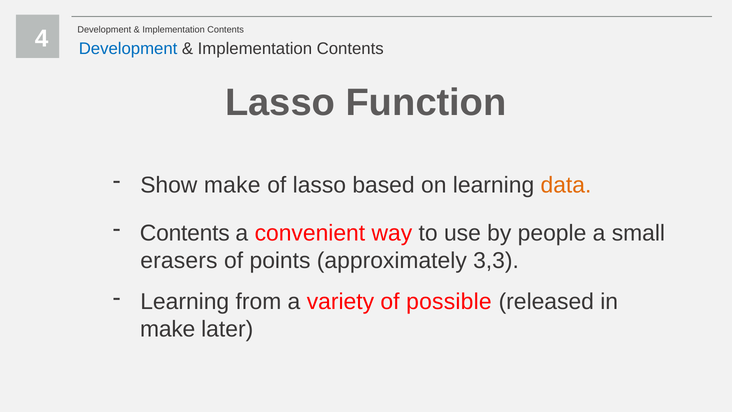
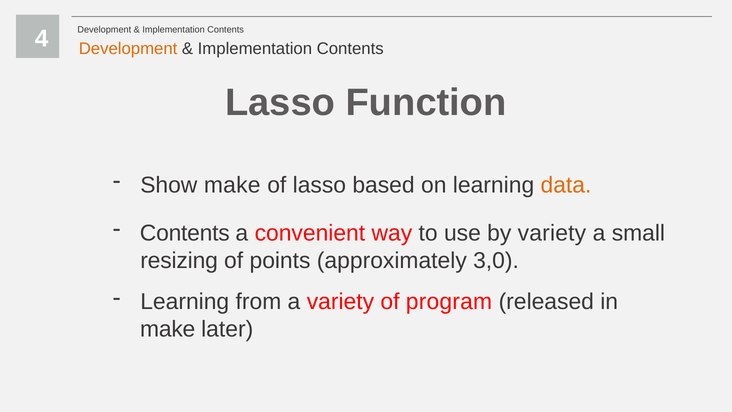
Development at (128, 49) colour: blue -> orange
by people: people -> variety
erasers: erasers -> resizing
3,3: 3,3 -> 3,0
possible: possible -> program
